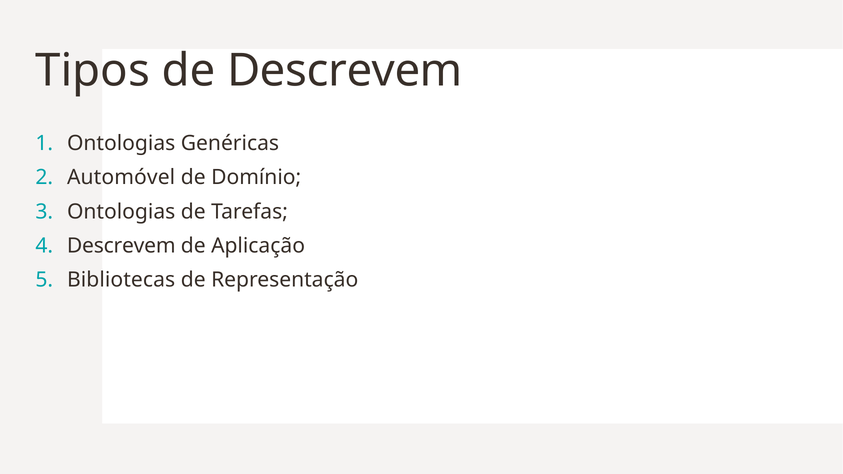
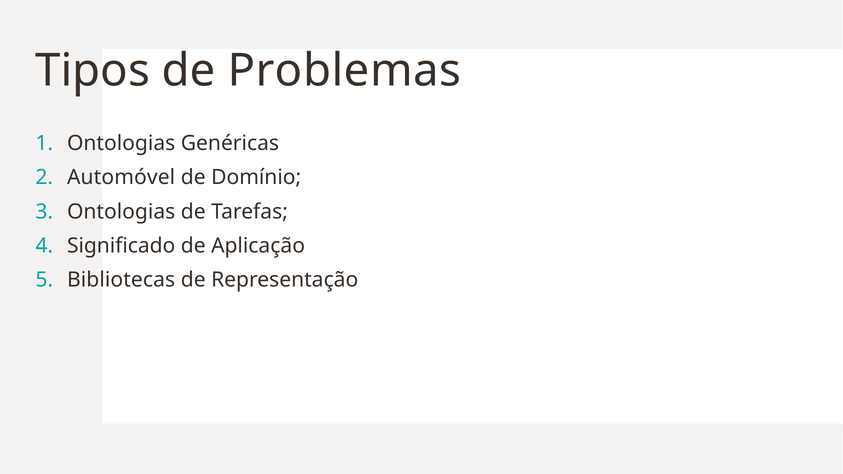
de Descrevem: Descrevem -> Problemas
Descrevem at (121, 246): Descrevem -> Significado
